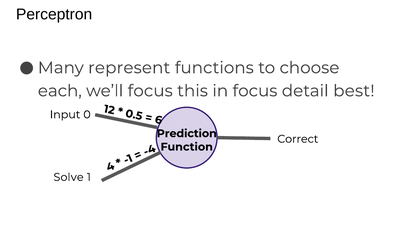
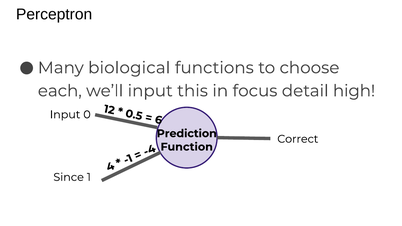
represent: represent -> biological
we’ll focus: focus -> input
best: best -> high
Solve: Solve -> Since
